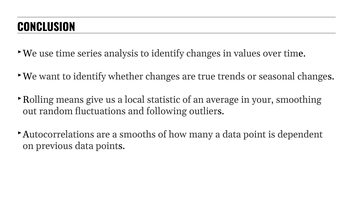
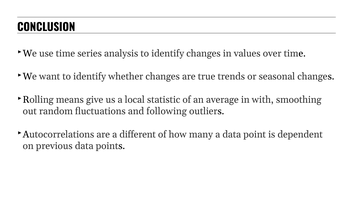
your: your -> with
smooths: smooths -> different
